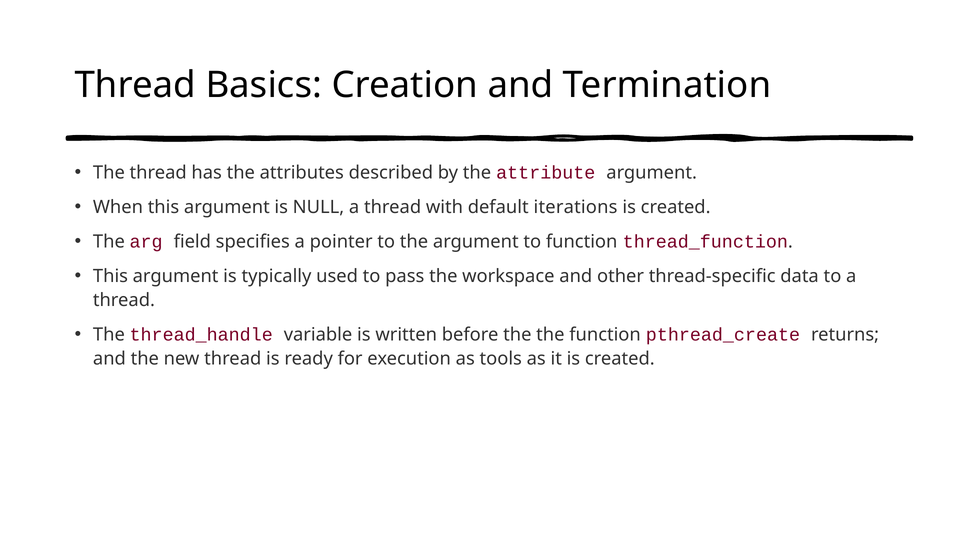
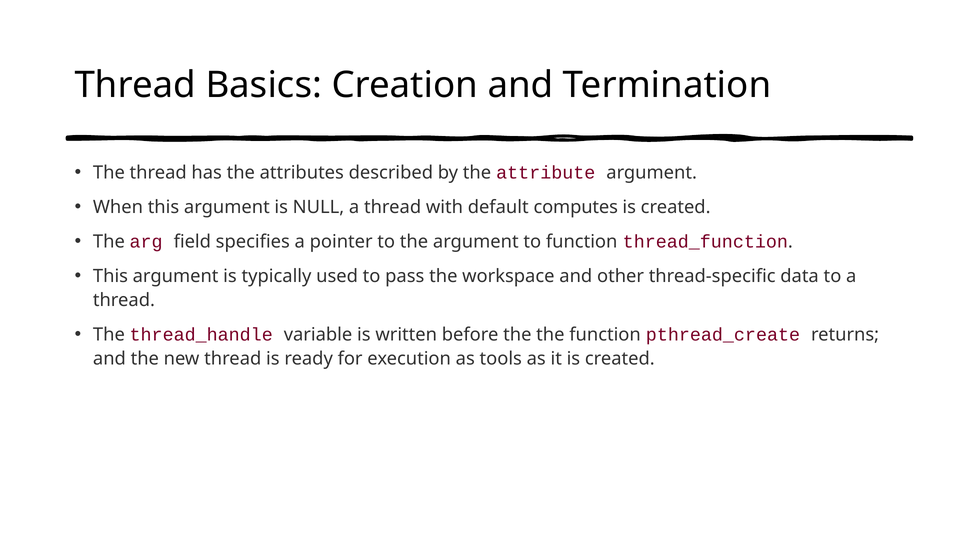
iterations: iterations -> computes
